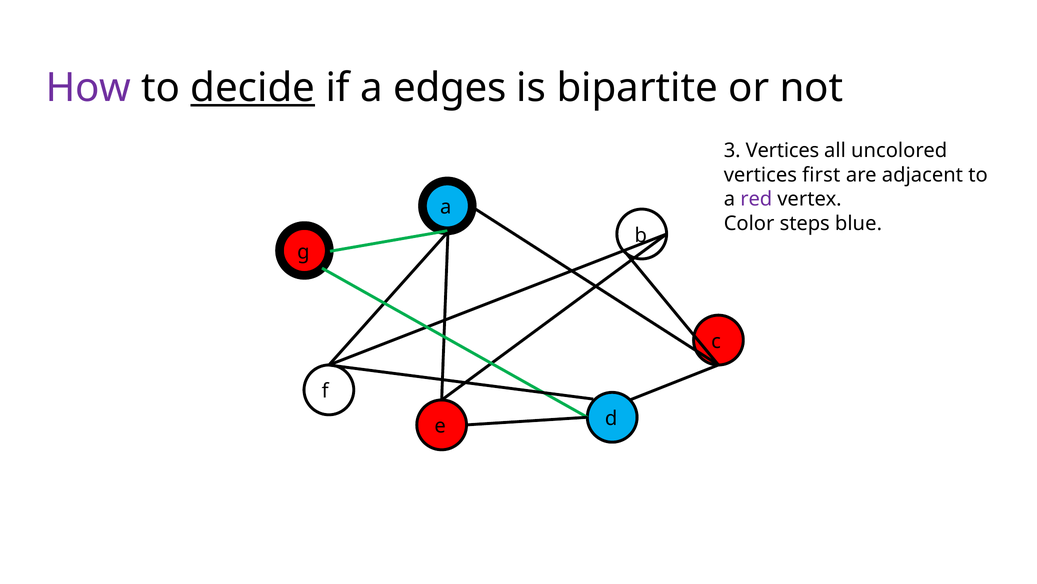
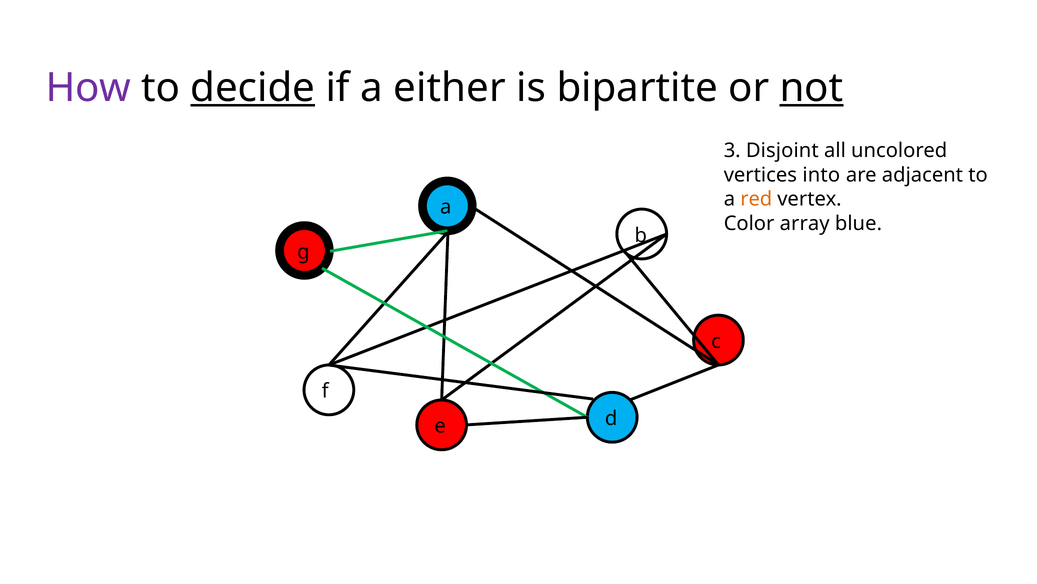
edges: edges -> either
not underline: none -> present
3 Vertices: Vertices -> Disjoint
first: first -> into
red colour: purple -> orange
steps: steps -> array
